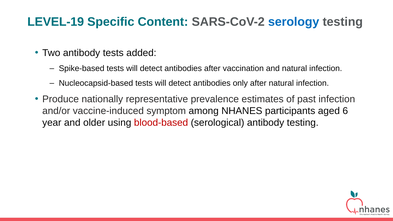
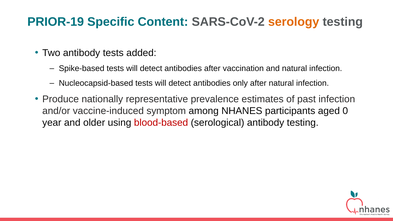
LEVEL-19: LEVEL-19 -> PRIOR-19
serology colour: blue -> orange
6: 6 -> 0
